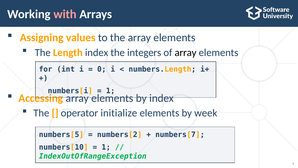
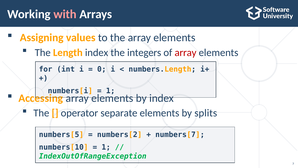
array at (186, 52) colour: black -> red
initialize: initialize -> separate
week: week -> splits
